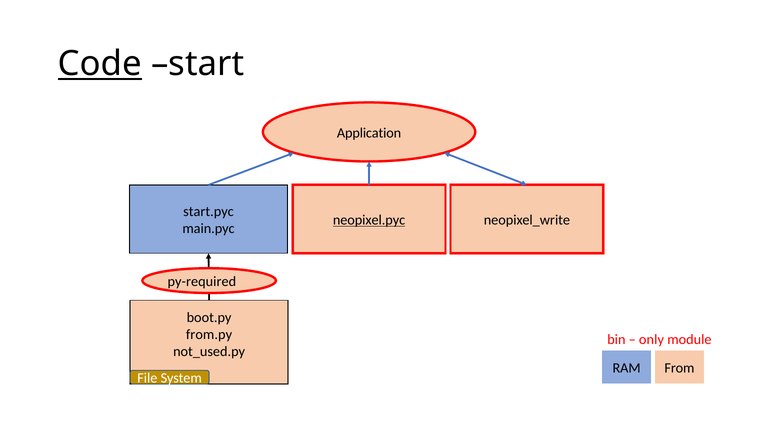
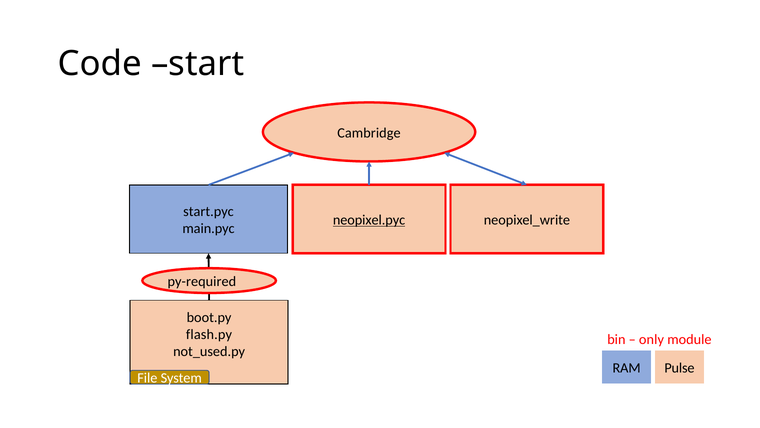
Code underline: present -> none
Application: Application -> Cambridge
from.py: from.py -> flash.py
From: From -> Pulse
